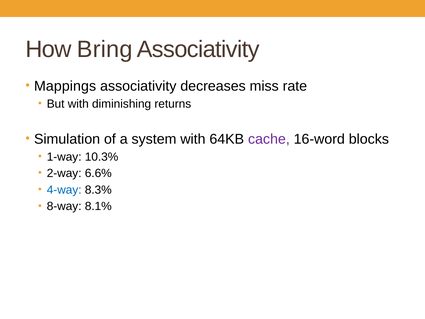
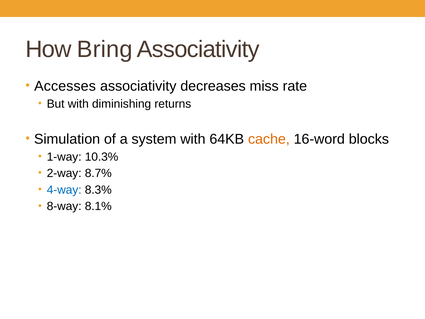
Mappings: Mappings -> Accesses
cache colour: purple -> orange
6.6%: 6.6% -> 8.7%
